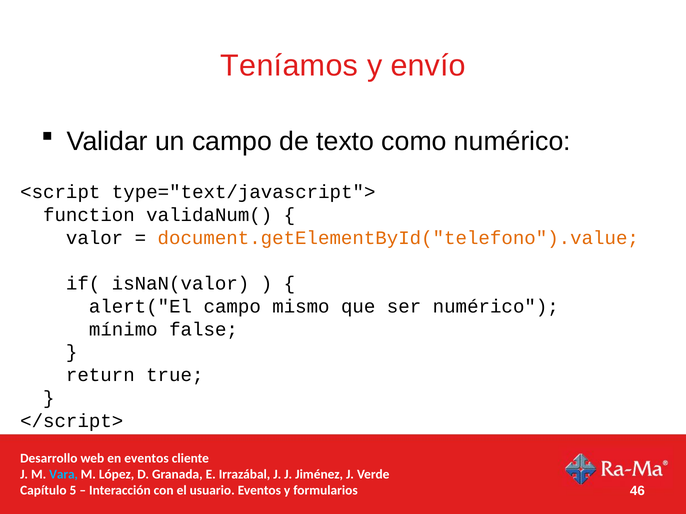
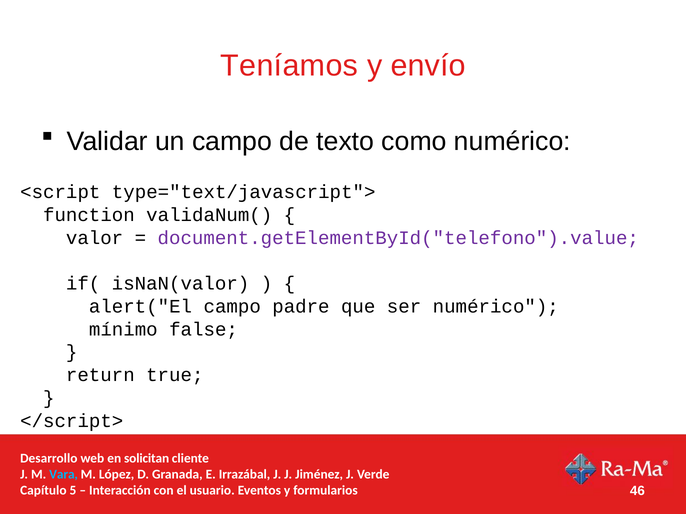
document.getElementById("telefono").value colour: orange -> purple
mismo: mismo -> padre
en eventos: eventos -> solicitan
